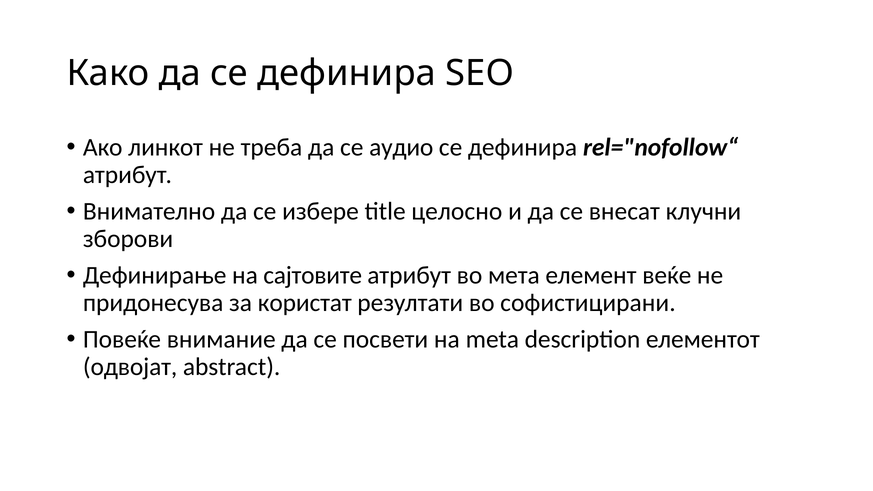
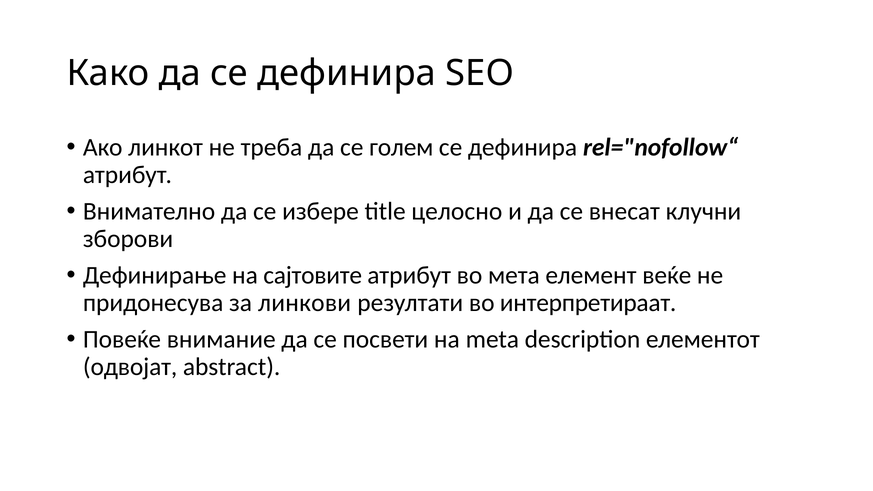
аудио: аудио -> голем
користат: користат -> линкови
софистицирани: софистицирани -> интерпретираат
